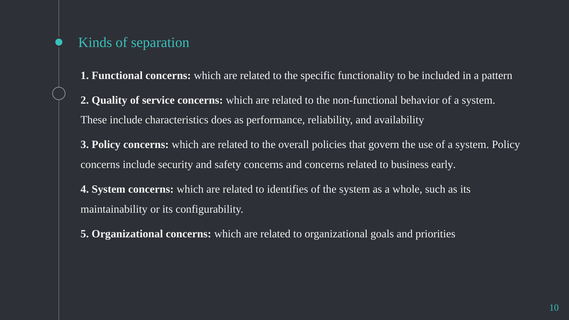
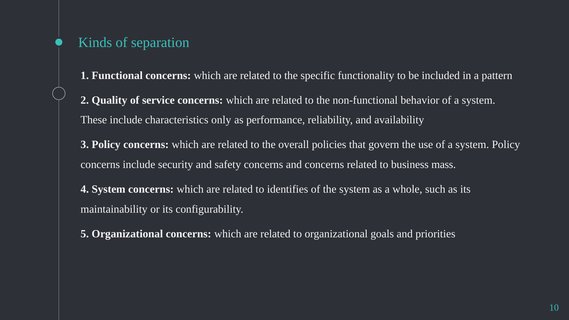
does: does -> only
early: early -> mass
